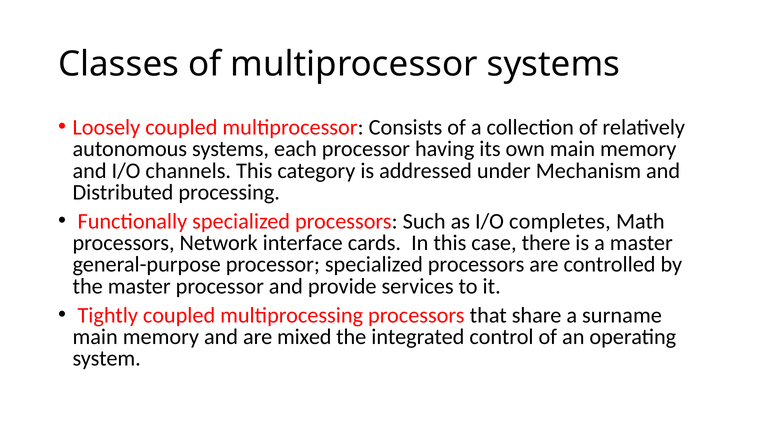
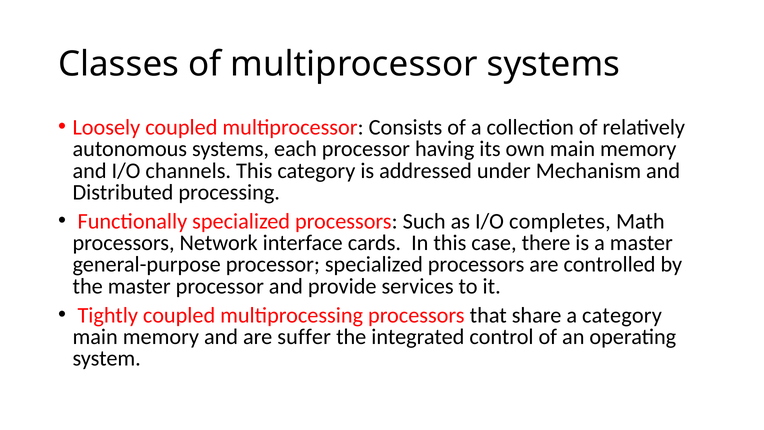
a surname: surname -> category
mixed: mixed -> suffer
